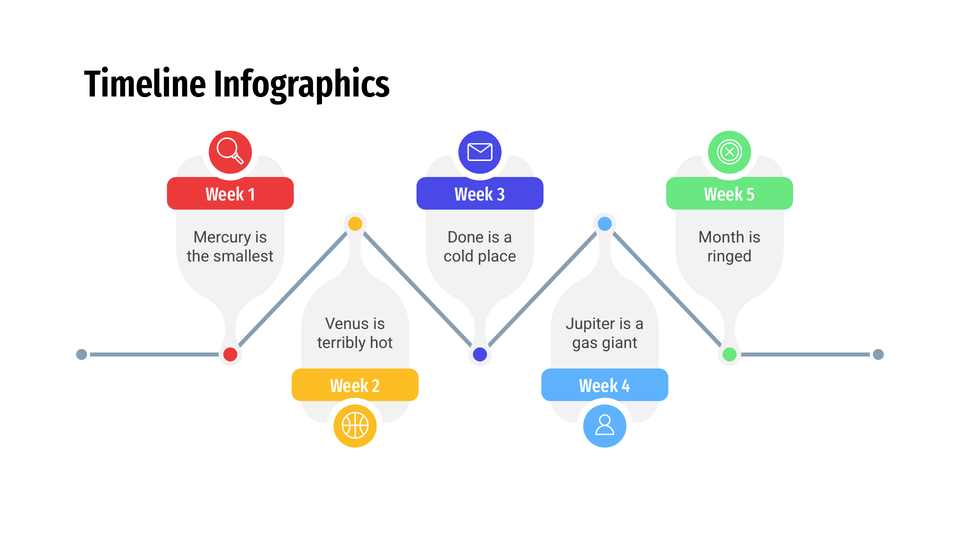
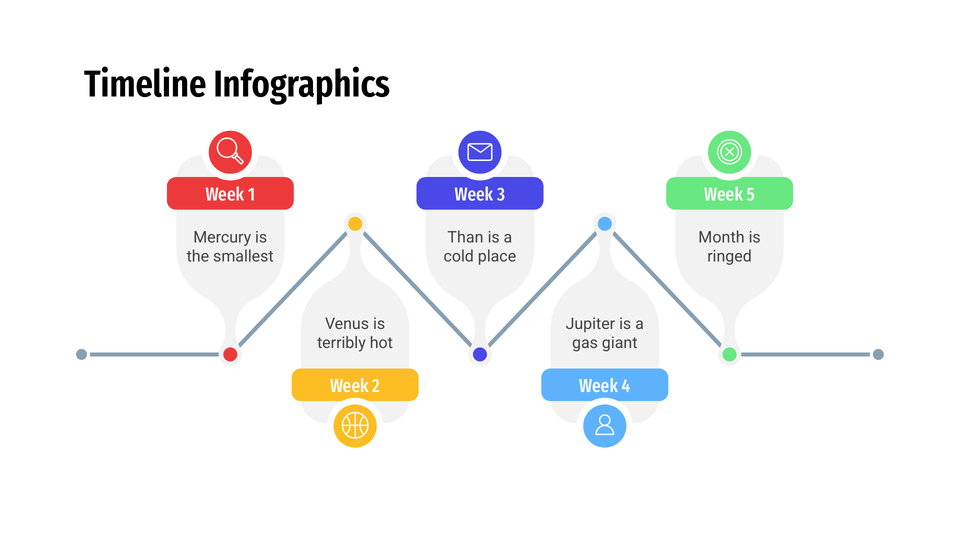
Done: Done -> Than
